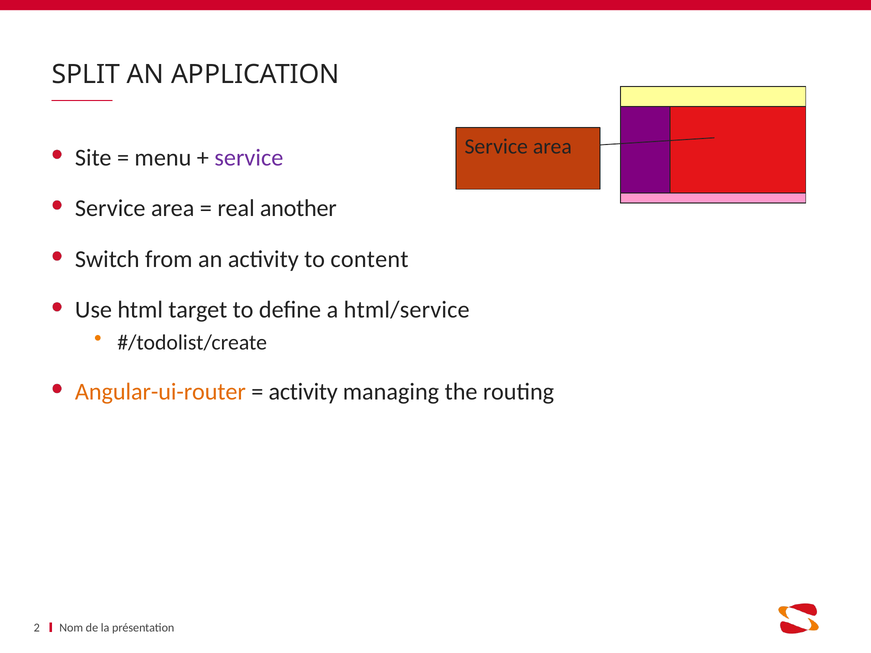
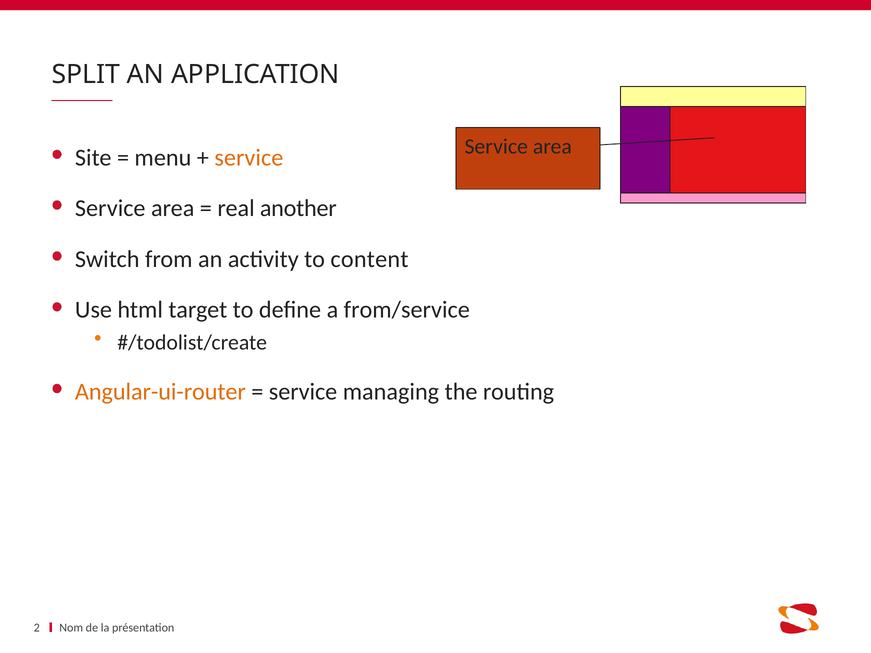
service at (249, 158) colour: purple -> orange
html/service: html/service -> from/service
activity at (303, 392): activity -> service
